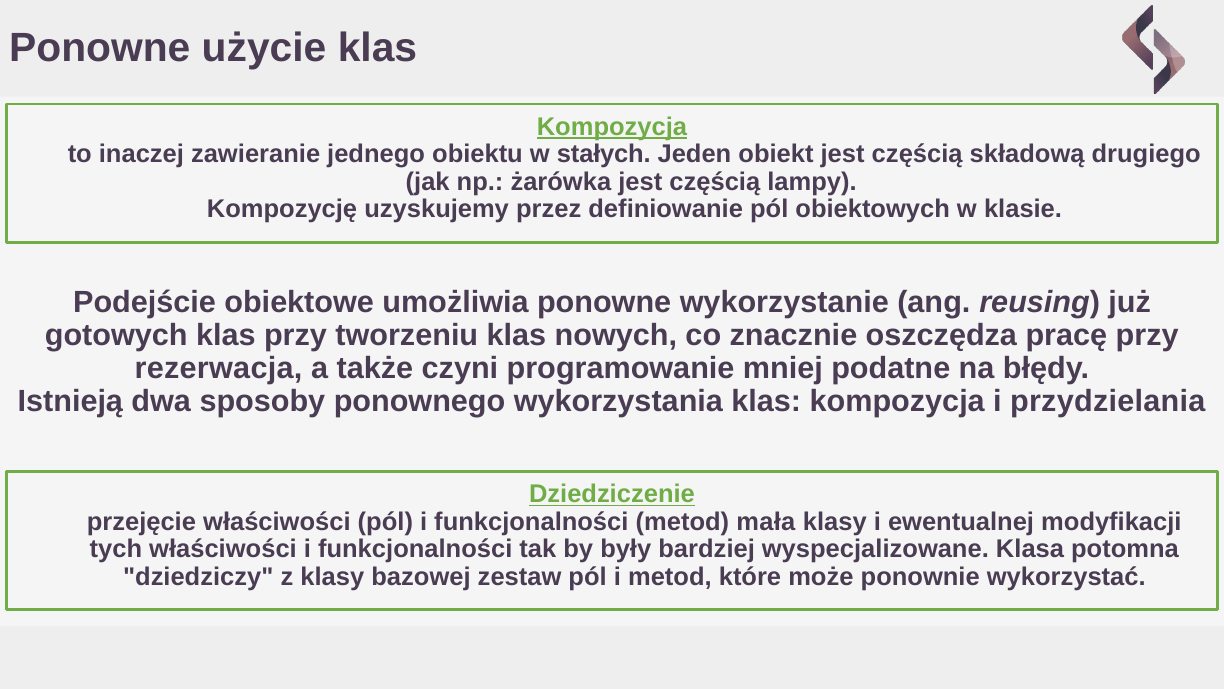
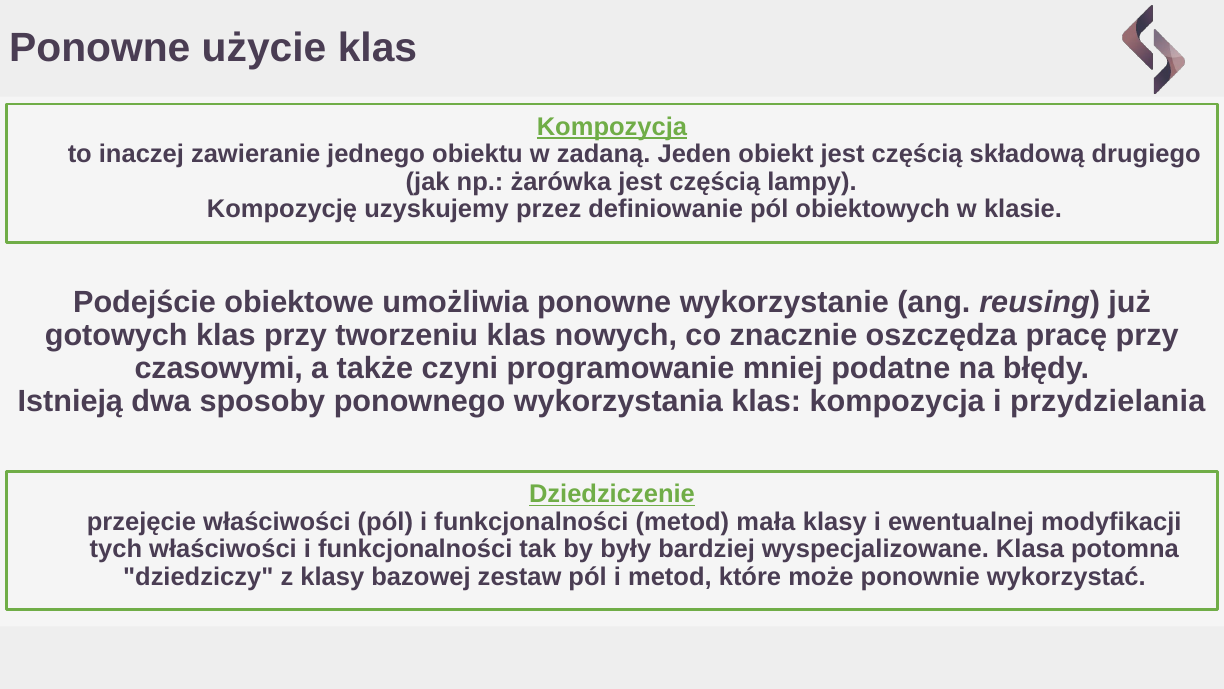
stałych: stałych -> zadaną
rezerwacja: rezerwacja -> czasowymi
